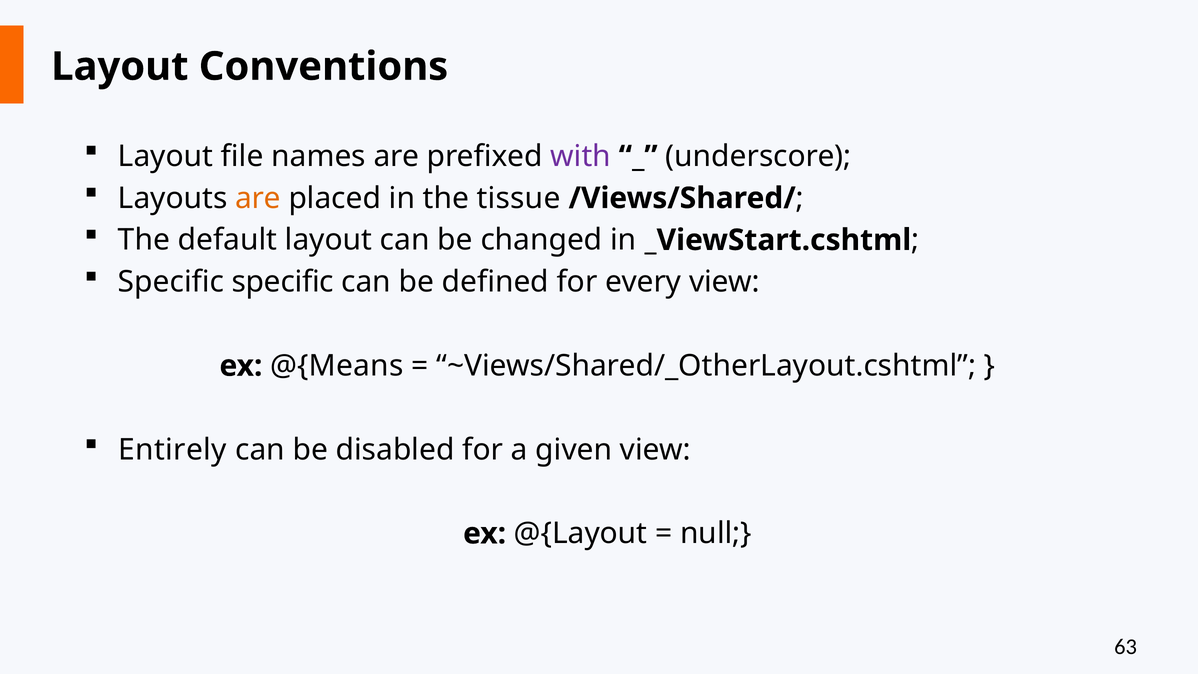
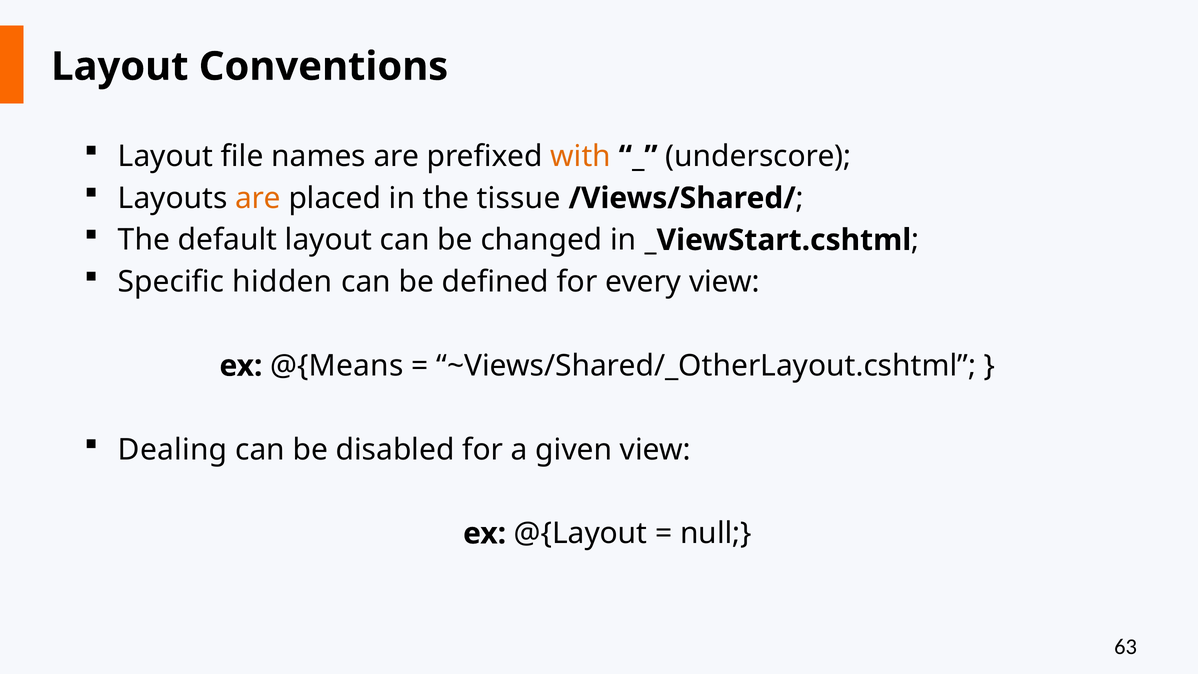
with colour: purple -> orange
Specific specific: specific -> hidden
Entirely: Entirely -> Dealing
